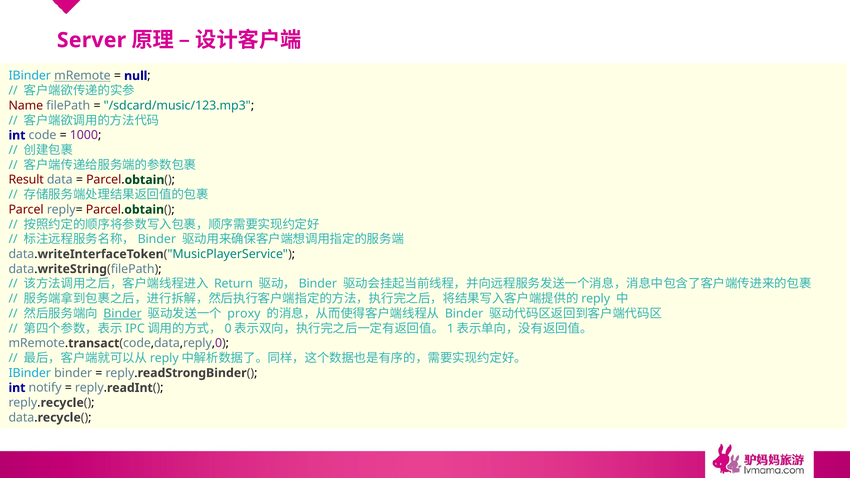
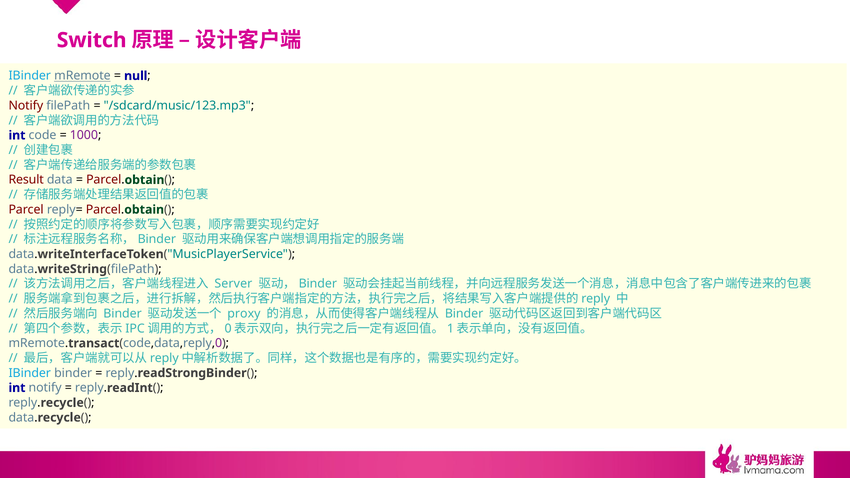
Server: Server -> Switch
Name at (26, 106): Name -> Notify
Return: Return -> Server
Binder at (123, 314) underline: present -> none
